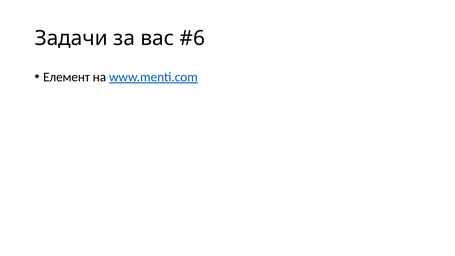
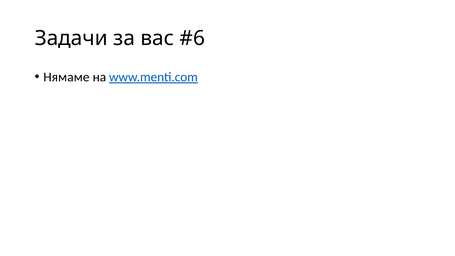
Елемент: Елемент -> Нямаме
